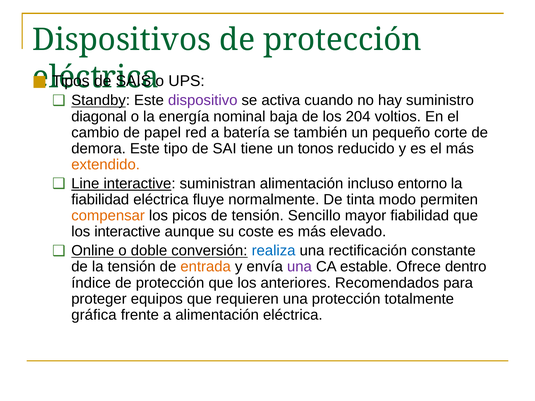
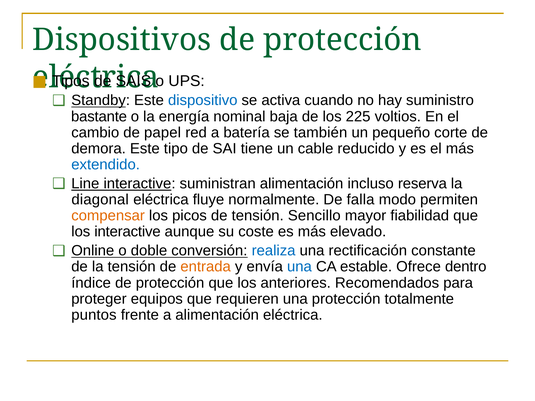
dispositivo colour: purple -> blue
diagonal: diagonal -> bastante
204: 204 -> 225
tonos: tonos -> cable
extendido colour: orange -> blue
entorno: entorno -> reserva
fiabilidad at (100, 200): fiabilidad -> diagonal
tinta: tinta -> falla
una at (299, 267) colour: purple -> blue
gráfica: gráfica -> puntos
